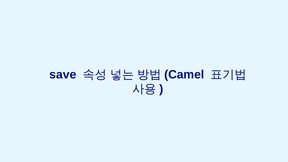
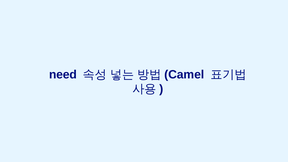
save: save -> need
